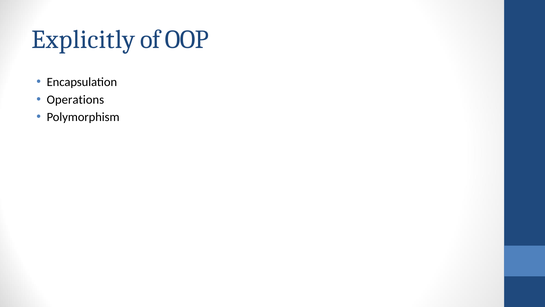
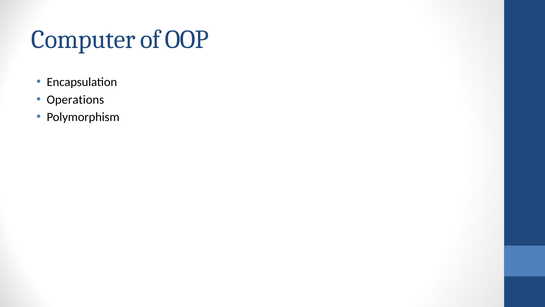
Explicitly: Explicitly -> Computer
